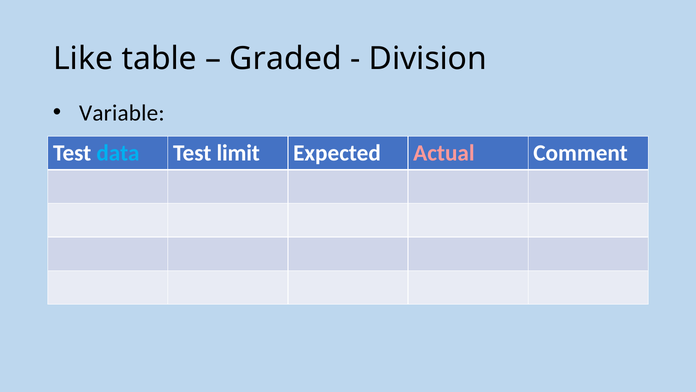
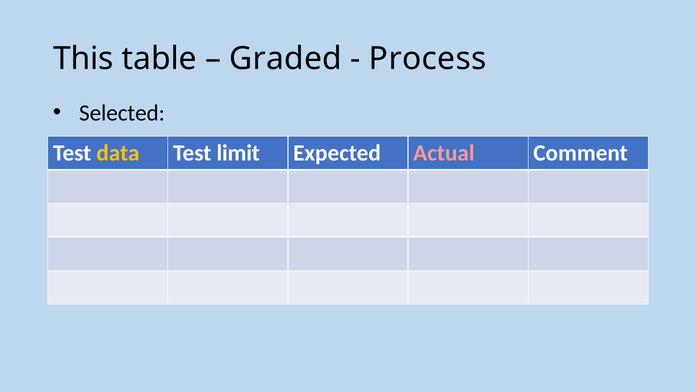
Like: Like -> This
Division: Division -> Process
Variable: Variable -> Selected
data colour: light blue -> yellow
